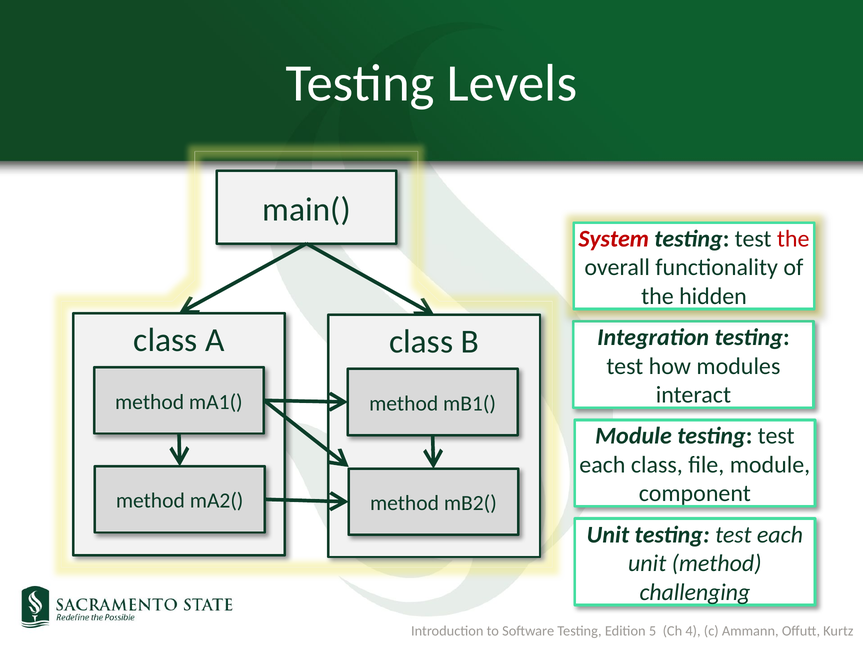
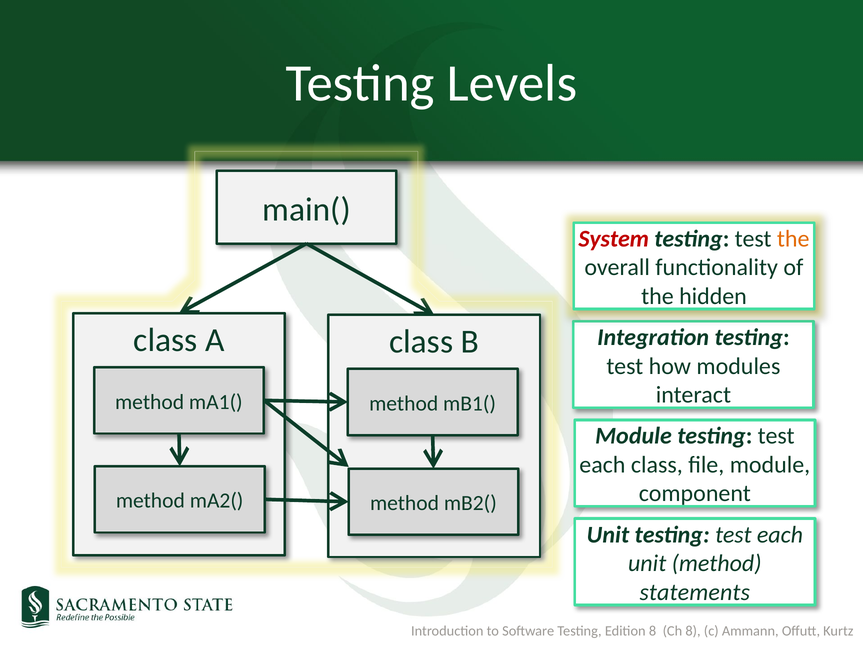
the at (793, 239) colour: red -> orange
challenging: challenging -> statements
Edition 5: 5 -> 8
Ch 4: 4 -> 8
